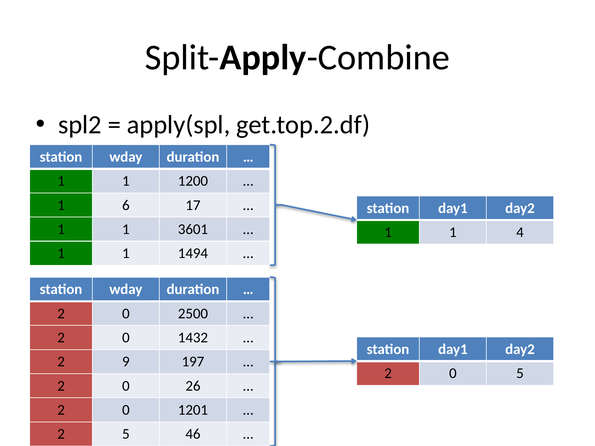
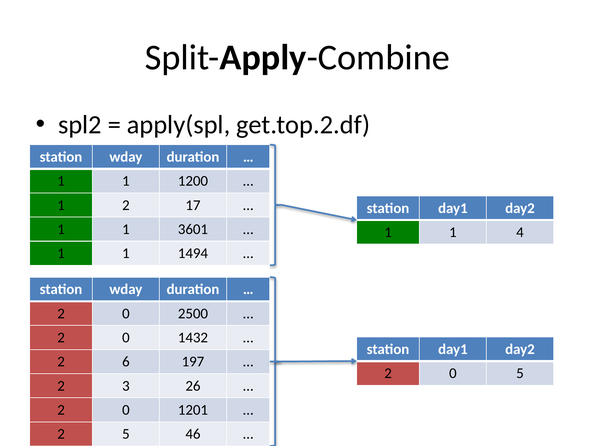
1 6: 6 -> 2
9: 9 -> 6
0 at (126, 386): 0 -> 3
